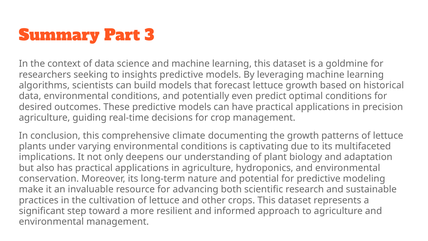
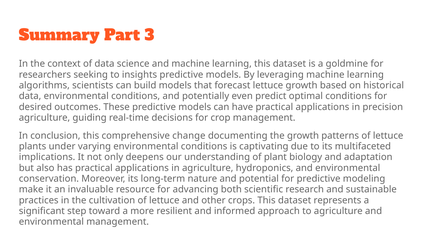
climate: climate -> change
